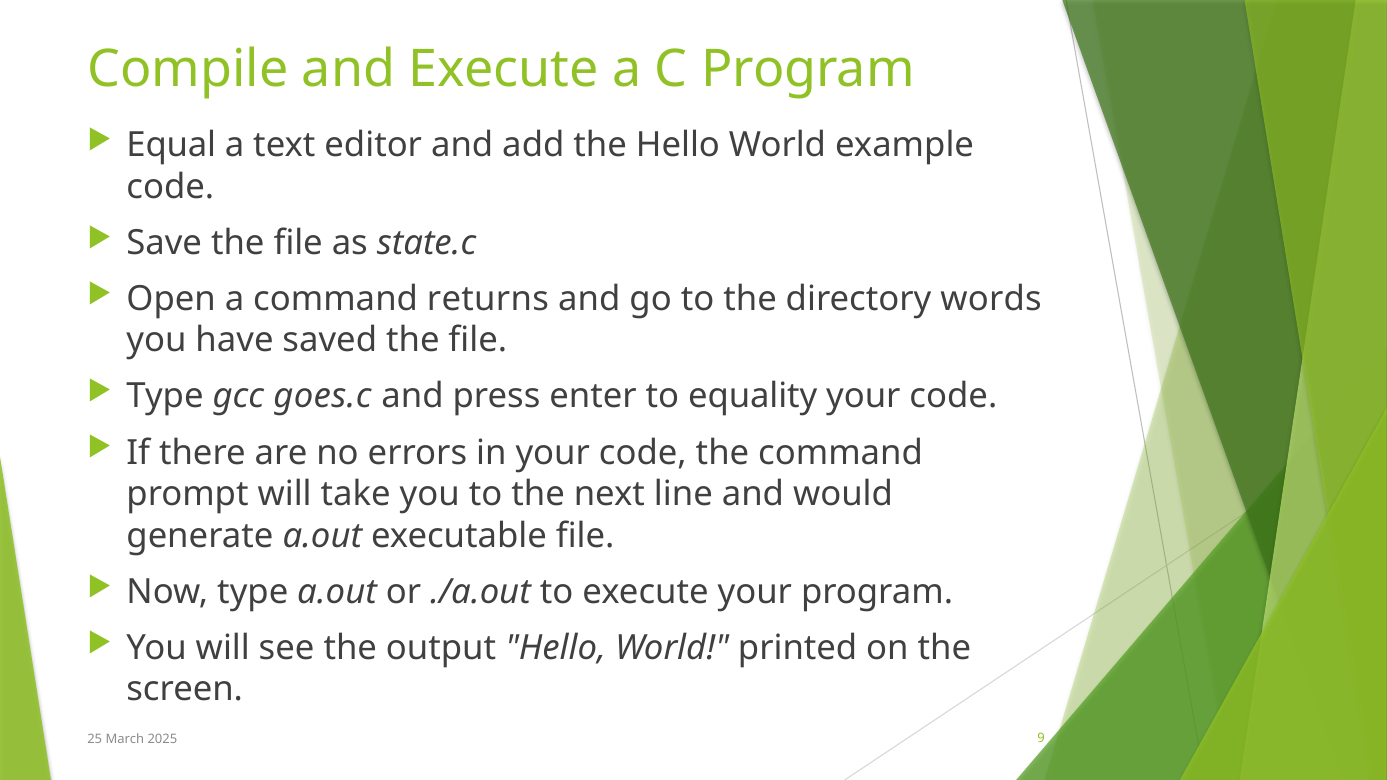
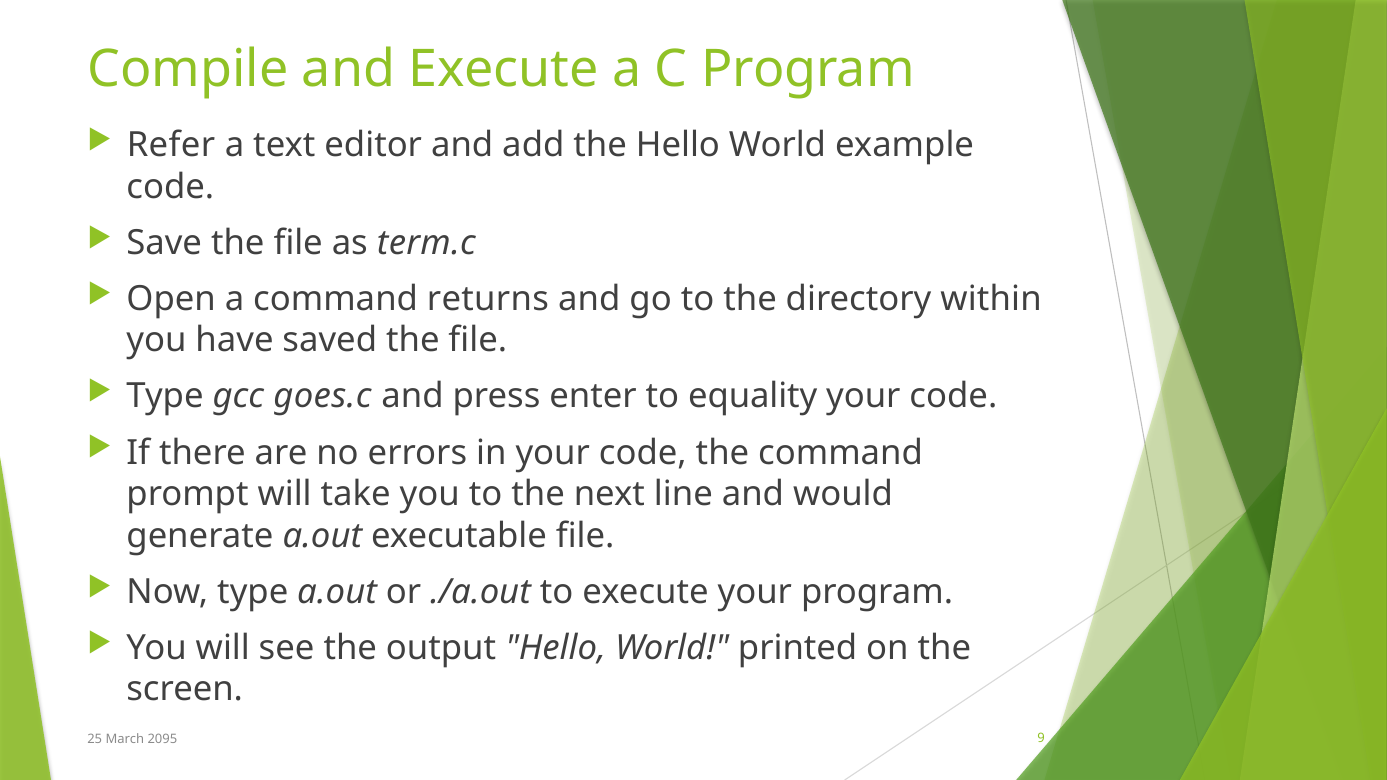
Equal: Equal -> Refer
state.c: state.c -> term.c
words: words -> within
2025: 2025 -> 2095
